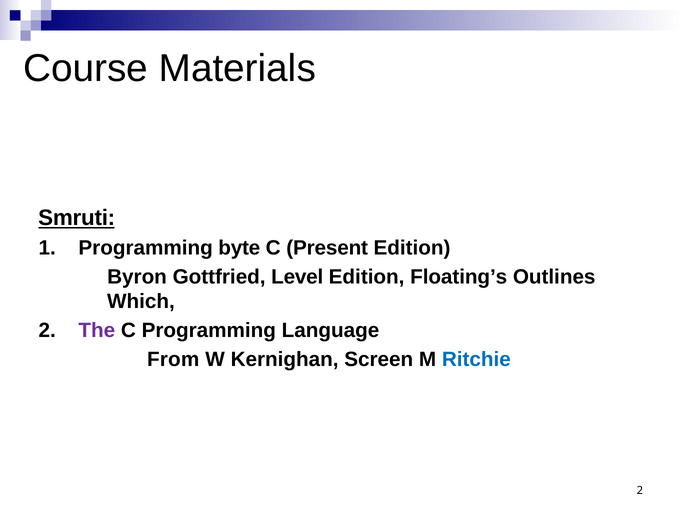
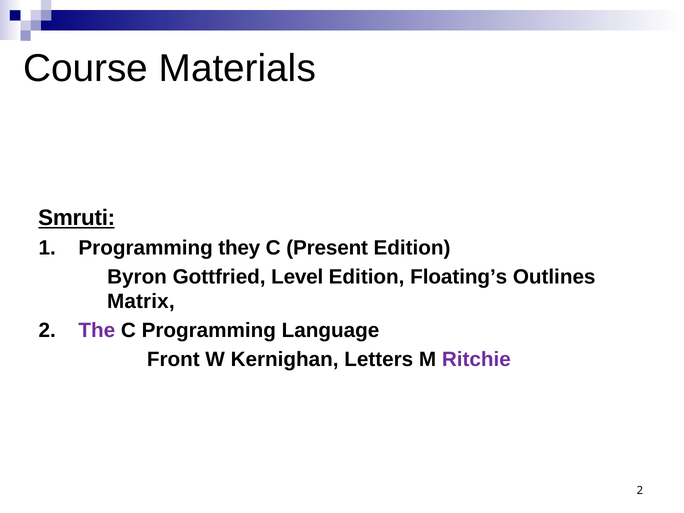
byte: byte -> they
Which: Which -> Matrix
From: From -> Front
Screen: Screen -> Letters
Ritchie colour: blue -> purple
